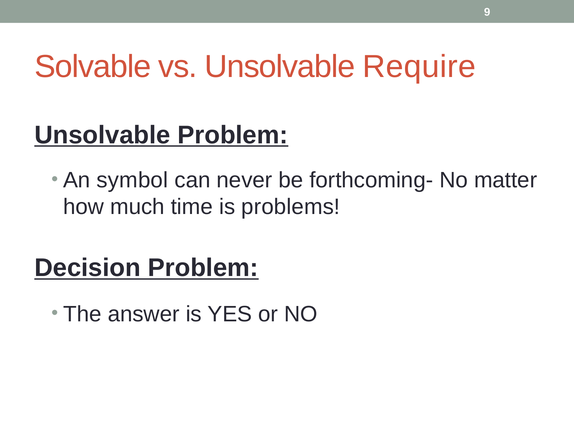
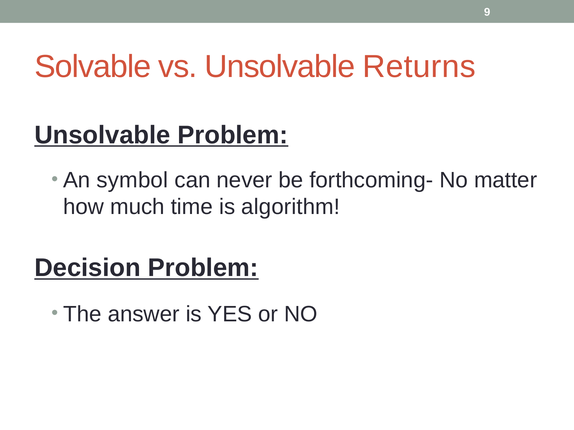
Require: Require -> Returns
problems: problems -> algorithm
